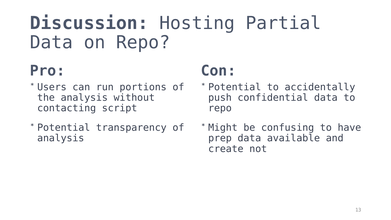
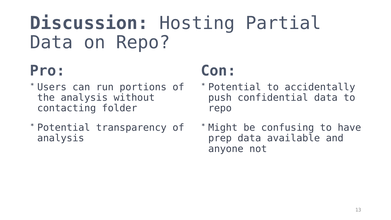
script: script -> folder
create: create -> anyone
